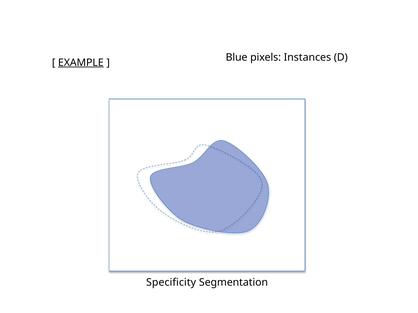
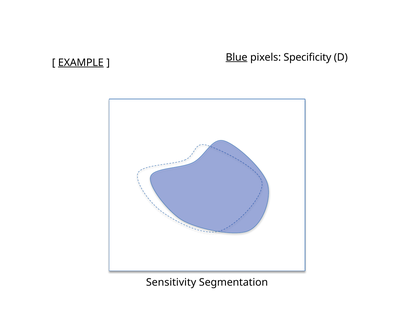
Blue underline: none -> present
Instances: Instances -> Specificity
Specificity: Specificity -> Sensitivity
